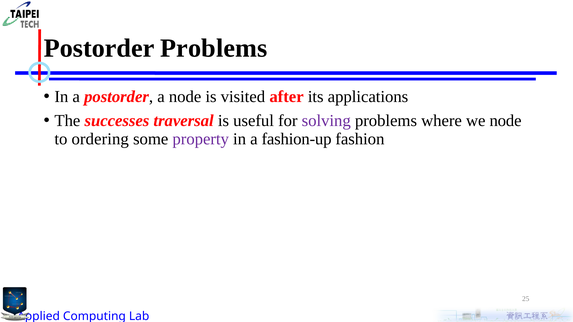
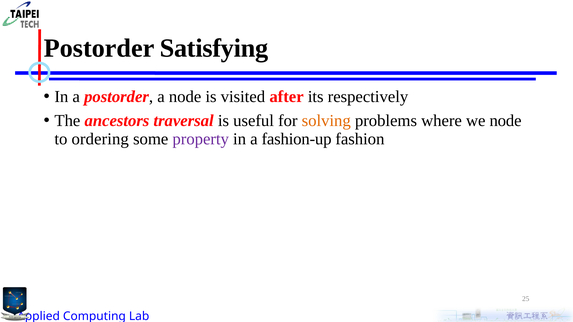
Postorder Problems: Problems -> Satisfying
applications: applications -> respectively
successes: successes -> ancestors
solving colour: purple -> orange
